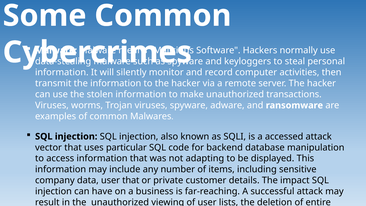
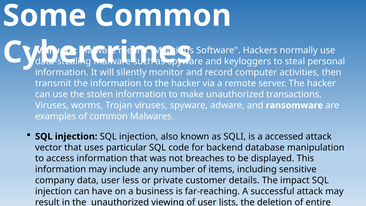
adapting: adapting -> breaches
user that: that -> less
